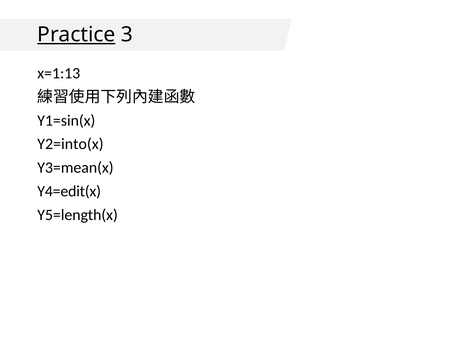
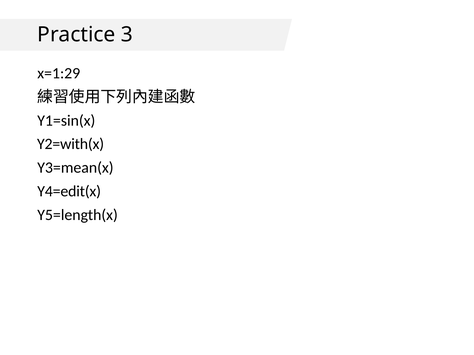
Practice underline: present -> none
x=1:13: x=1:13 -> x=1:29
Y2=into(x: Y2=into(x -> Y2=with(x
